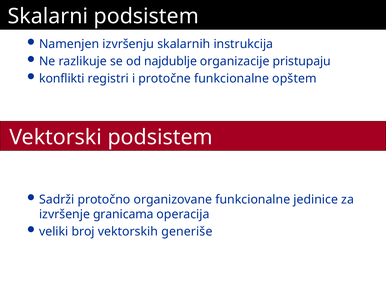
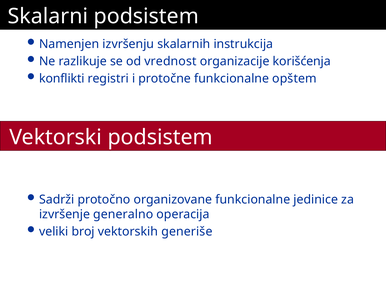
najdublje: najdublje -> vrednost
pristupaju: pristupaju -> korišćenja
granicama: granicama -> generalno
